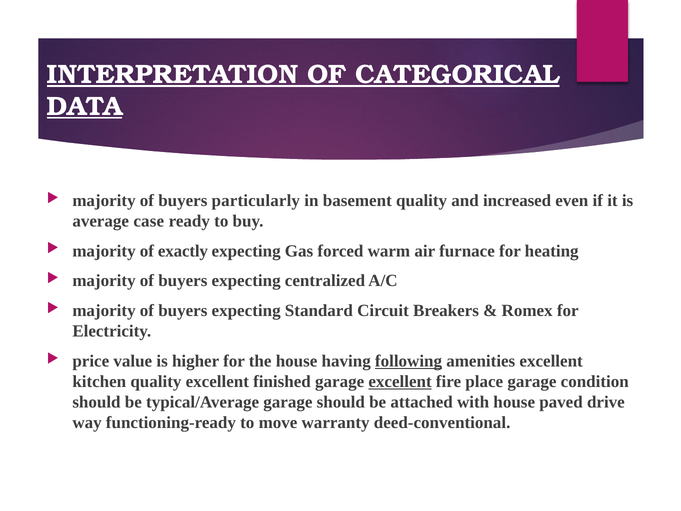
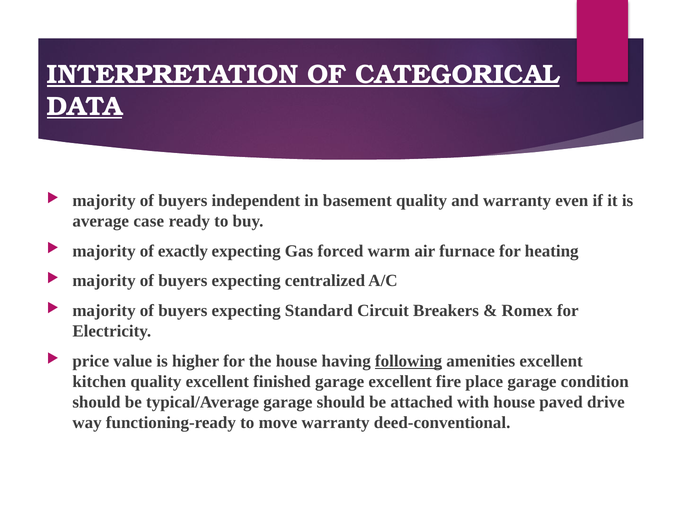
particularly: particularly -> independent
and increased: increased -> warranty
excellent at (400, 381) underline: present -> none
